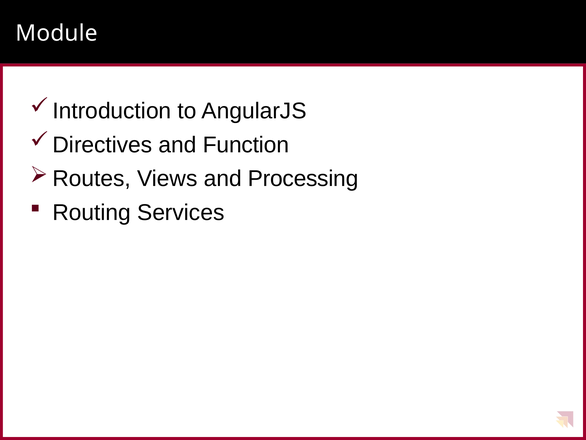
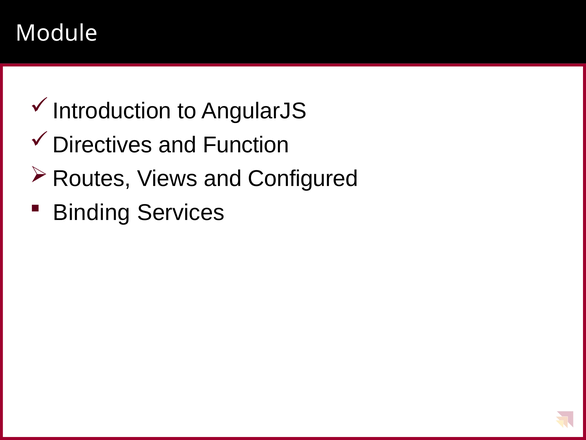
Processing: Processing -> Configured
Routing: Routing -> Binding
